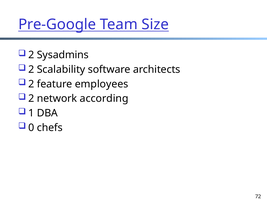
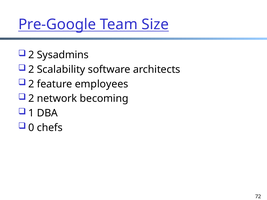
according: according -> becoming
